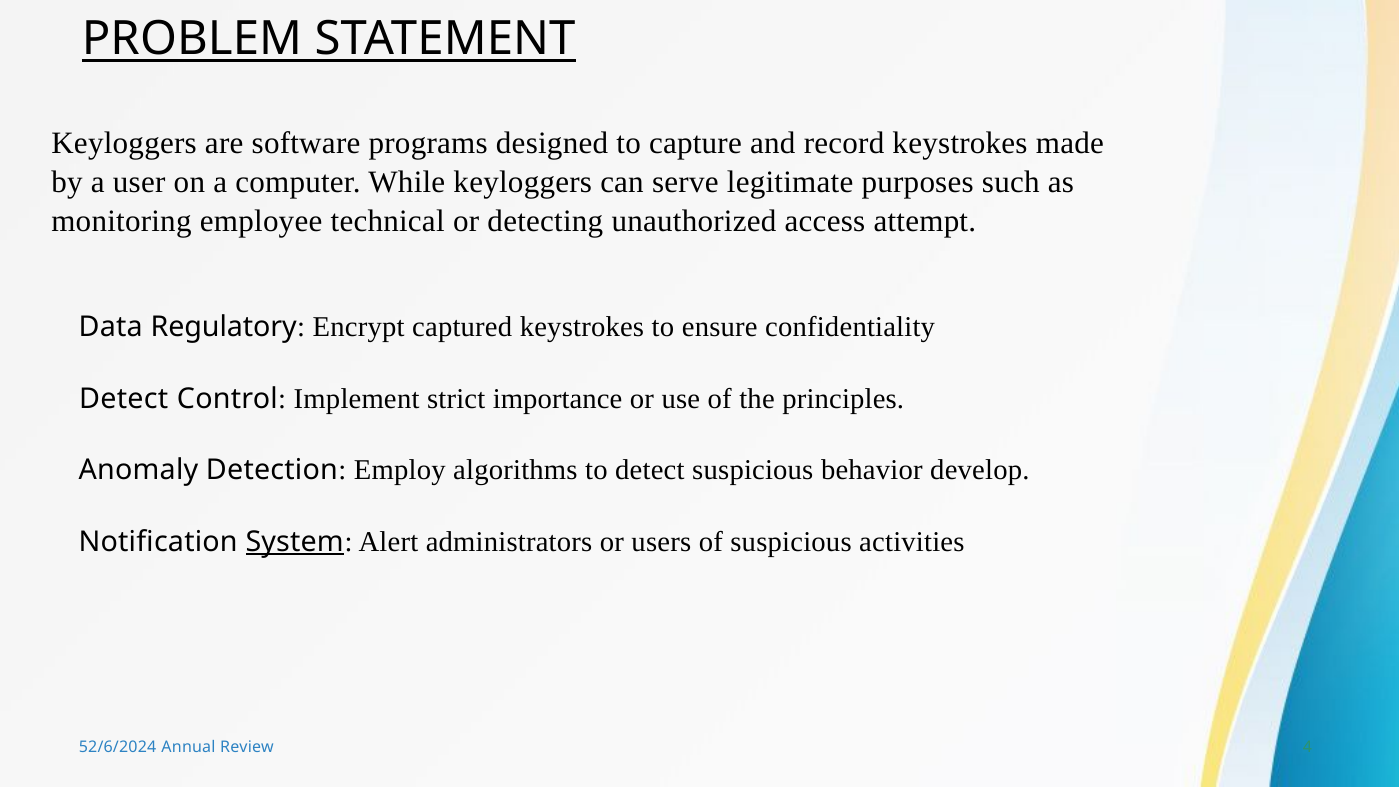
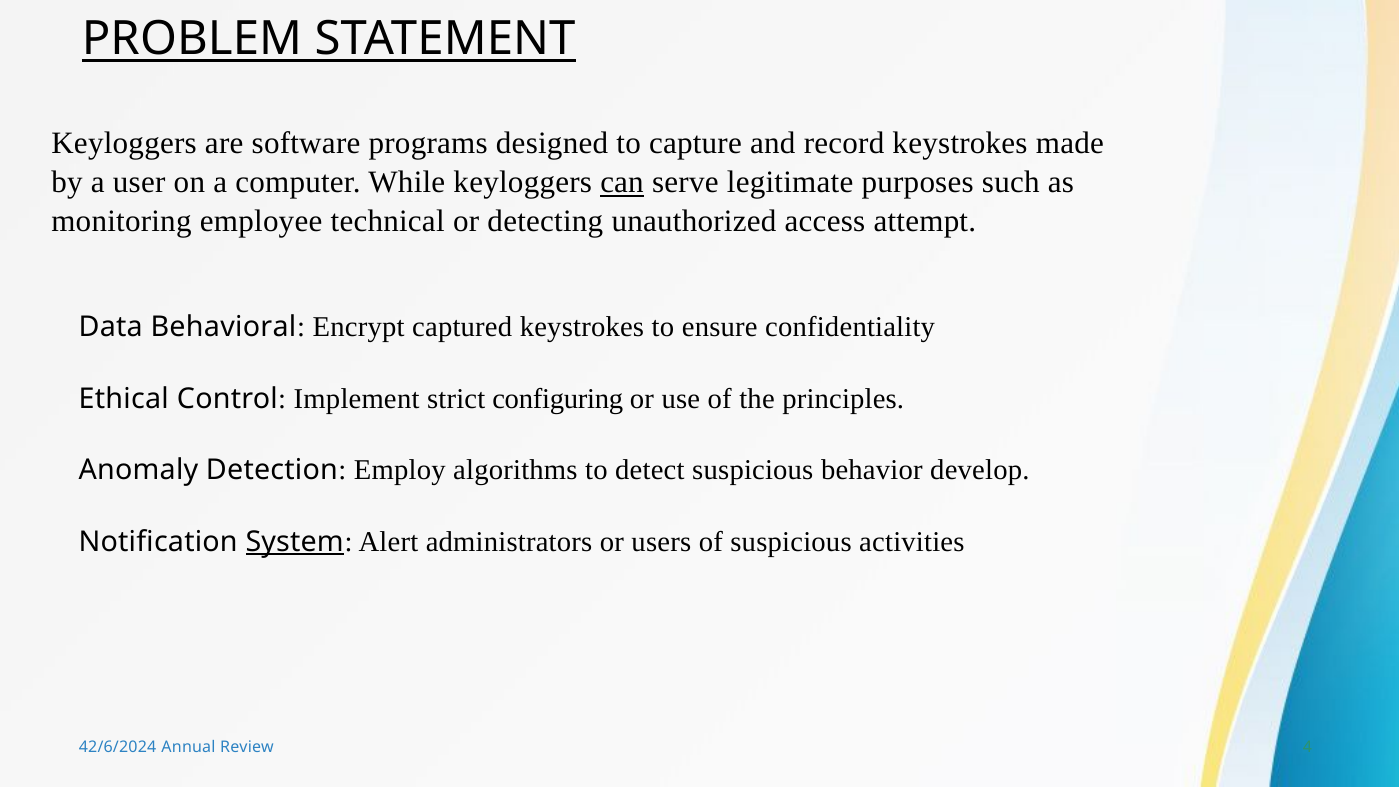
can underline: none -> present
Regulatory: Regulatory -> Behavioral
Detect at (124, 399): Detect -> Ethical
importance: importance -> configuring
52/6/2024: 52/6/2024 -> 42/6/2024
